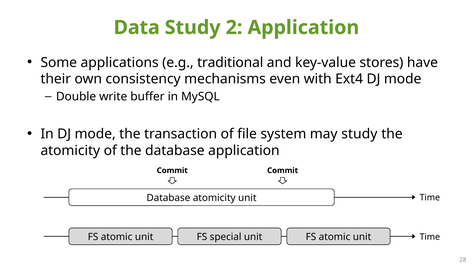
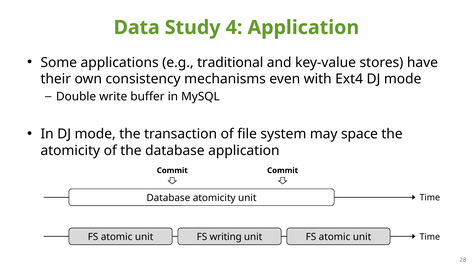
2: 2 -> 4
may study: study -> space
special: special -> writing
